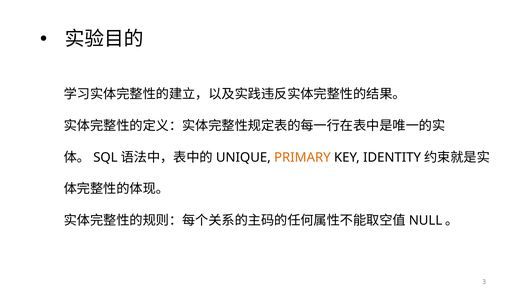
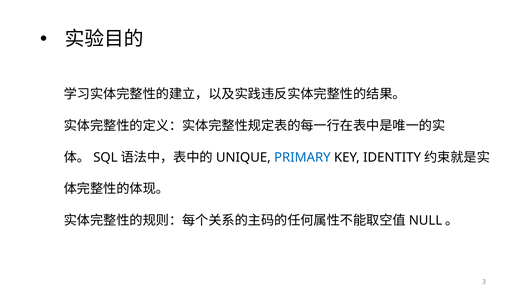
PRIMARY colour: orange -> blue
